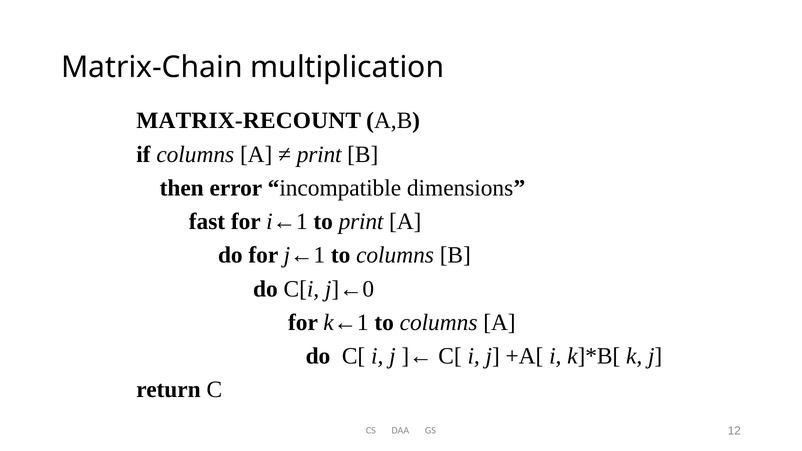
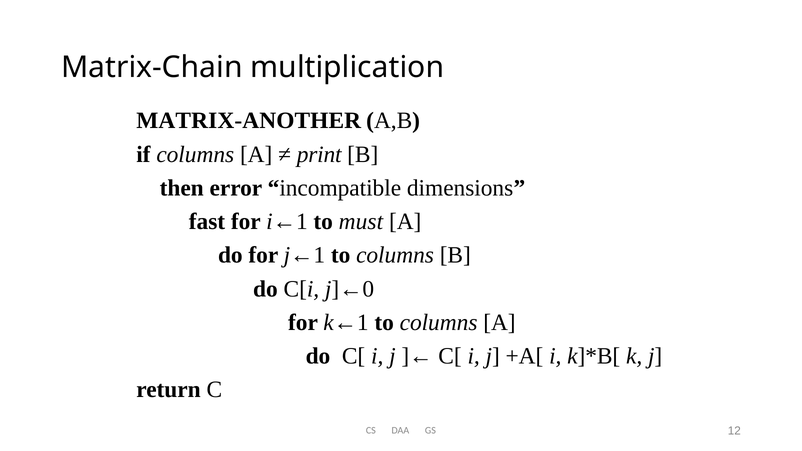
MATRIX-RECOUNT: MATRIX-RECOUNT -> MATRIX-ANOTHER
to print: print -> must
